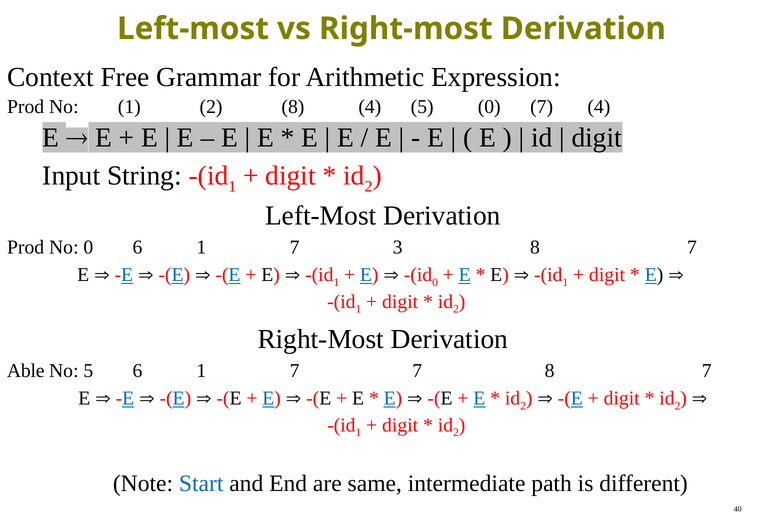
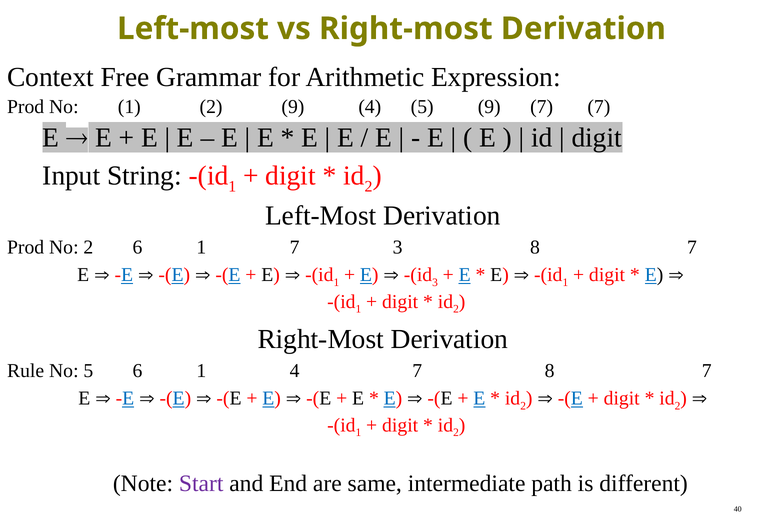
2 8: 8 -> 9
5 0: 0 -> 9
7 4: 4 -> 7
No 0: 0 -> 2
0 at (435, 283): 0 -> 3
Able: Able -> Rule
5 6 1 7: 7 -> 4
Start colour: blue -> purple
